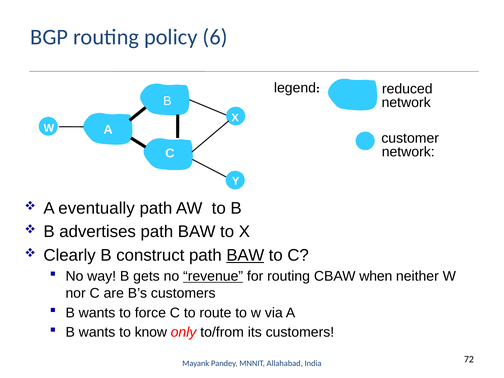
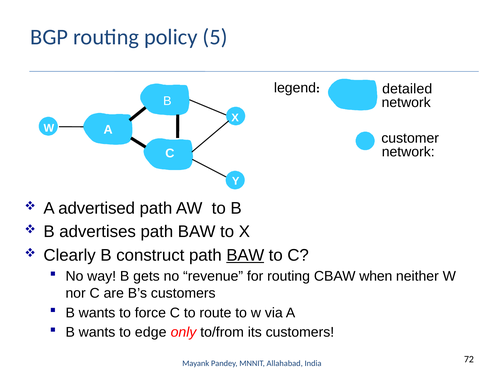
6: 6 -> 5
reduced: reduced -> detailed
eventually: eventually -> advertised
revenue underline: present -> none
know: know -> edge
